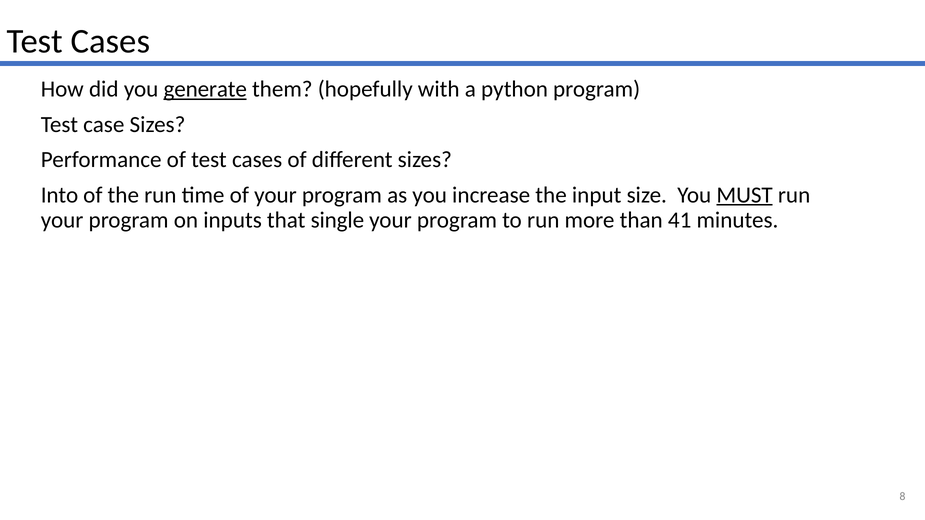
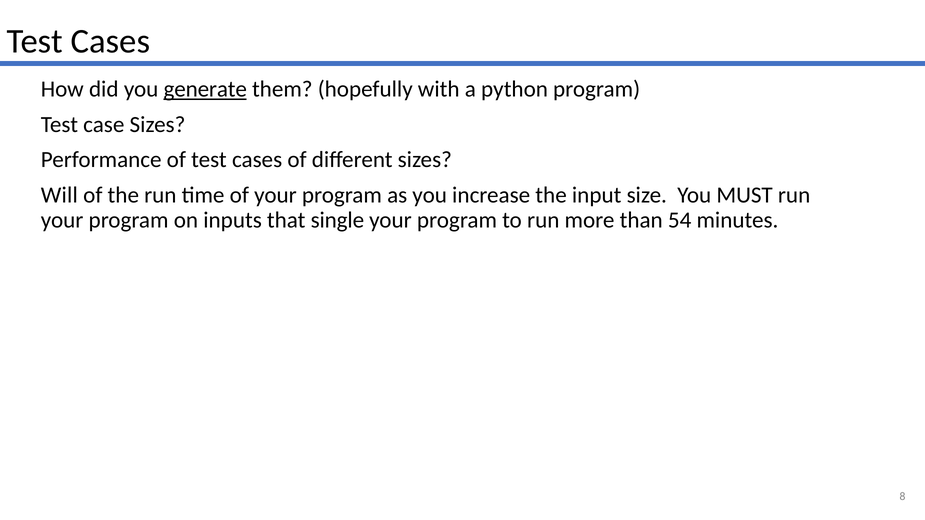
Into: Into -> Will
MUST underline: present -> none
41: 41 -> 54
